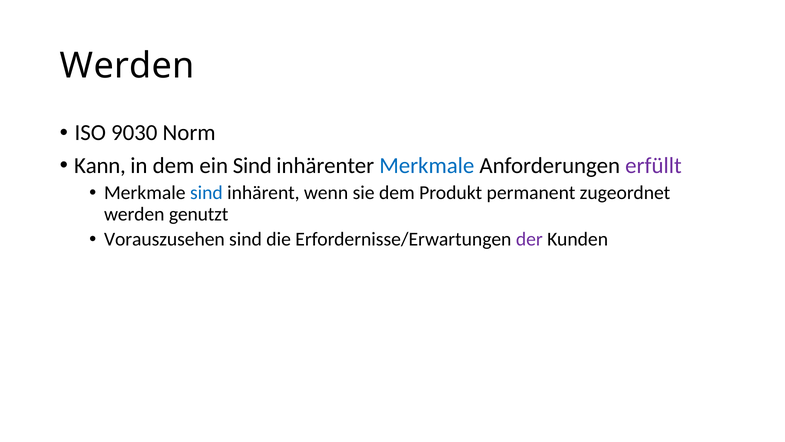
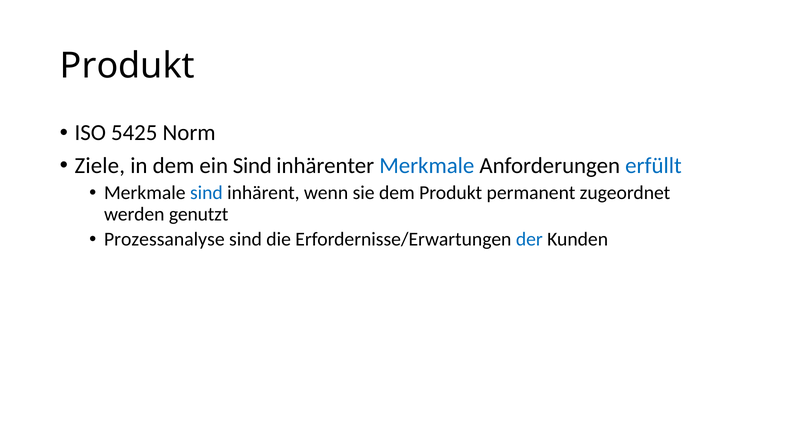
Werden at (127, 66): Werden -> Produkt
9030: 9030 -> 5425
Kann: Kann -> Ziele
erfüllt colour: purple -> blue
Vorauszusehen: Vorauszusehen -> Prozessanalyse
der colour: purple -> blue
